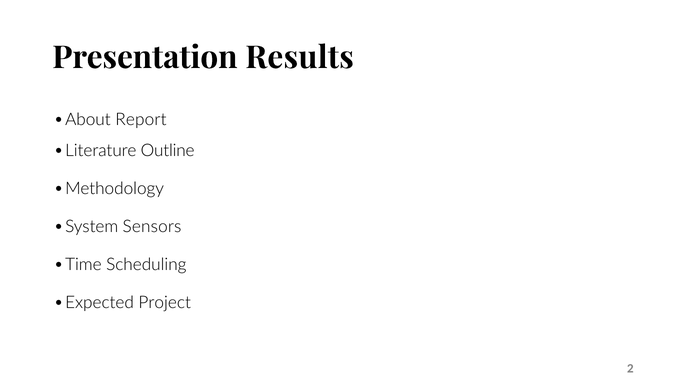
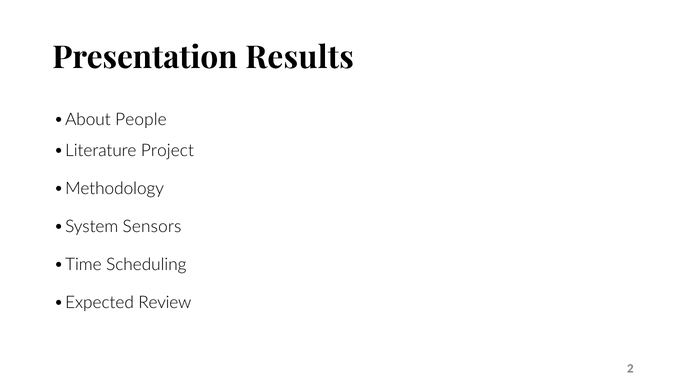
Report: Report -> People
Outline: Outline -> Project
Project: Project -> Review
